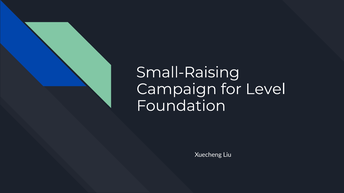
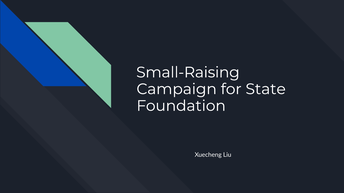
Level: Level -> State
